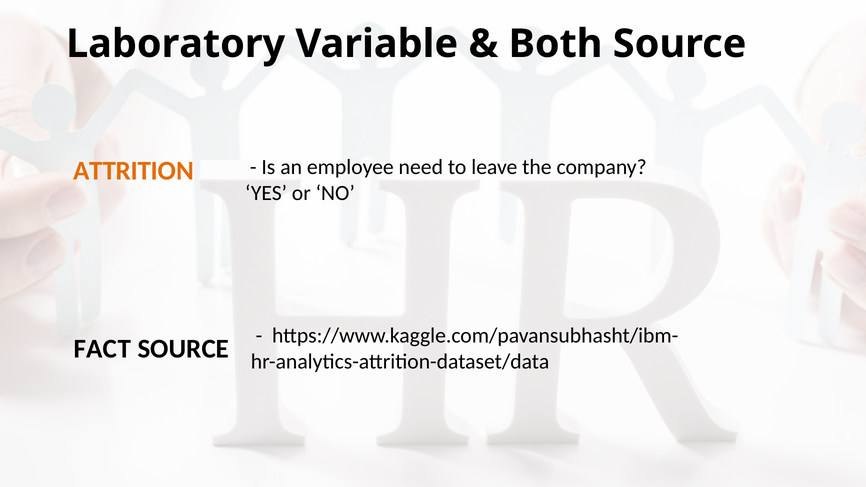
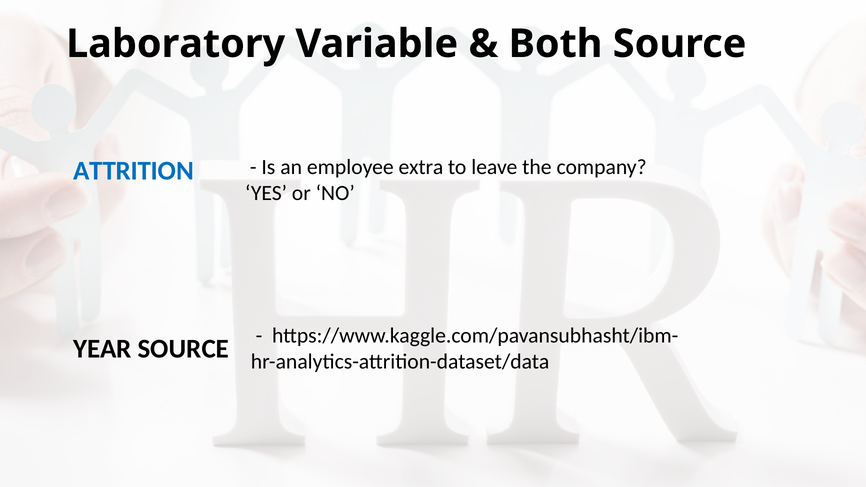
ATTRITION colour: orange -> blue
need: need -> extra
FACT: FACT -> YEAR
